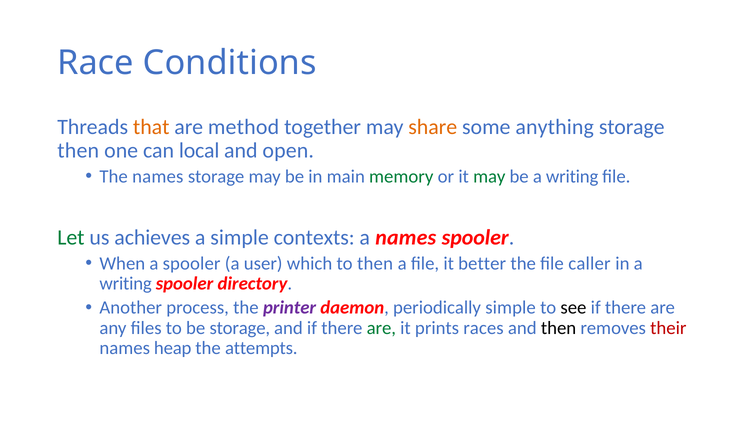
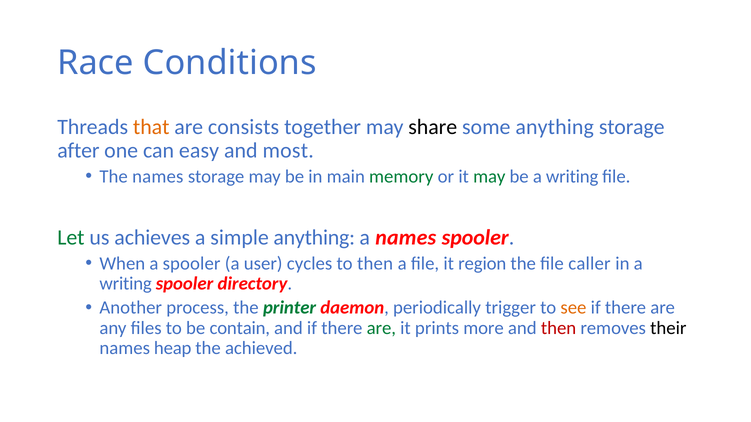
method: method -> consists
share colour: orange -> black
then at (78, 151): then -> after
local: local -> easy
open: open -> most
simple contexts: contexts -> anything
which: which -> cycles
better: better -> region
printer colour: purple -> green
periodically simple: simple -> trigger
see colour: black -> orange
be storage: storage -> contain
races: races -> more
then at (559, 328) colour: black -> red
their colour: red -> black
attempts: attempts -> achieved
